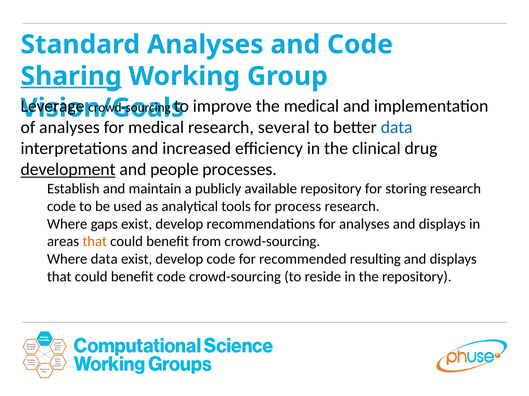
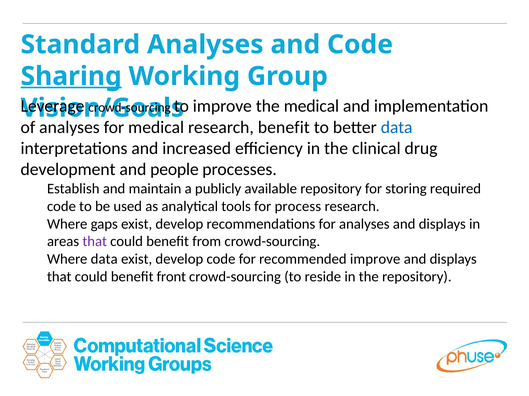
research several: several -> benefit
development underline: present -> none
storing research: research -> required
that at (95, 242) colour: orange -> purple
recommended resulting: resulting -> improve
benefit code: code -> front
